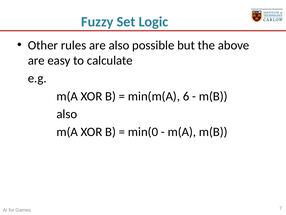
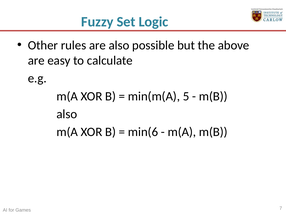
6: 6 -> 5
min(0: min(0 -> min(6
